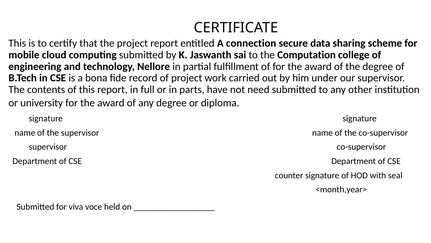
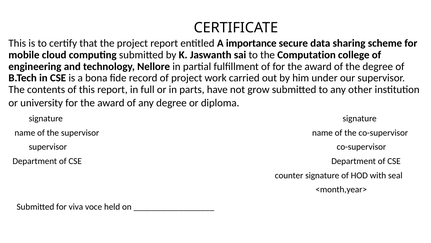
connection: connection -> importance
need: need -> grow
